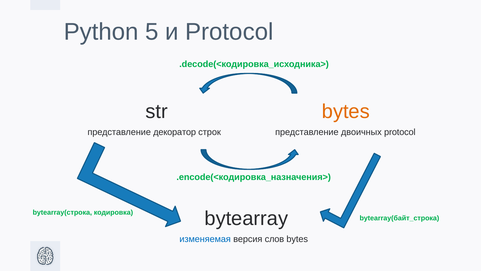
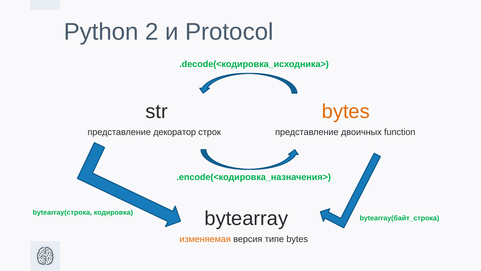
5: 5 -> 2
двоичных protocol: protocol -> function
изменяемая colour: blue -> orange
слов: слов -> типе
